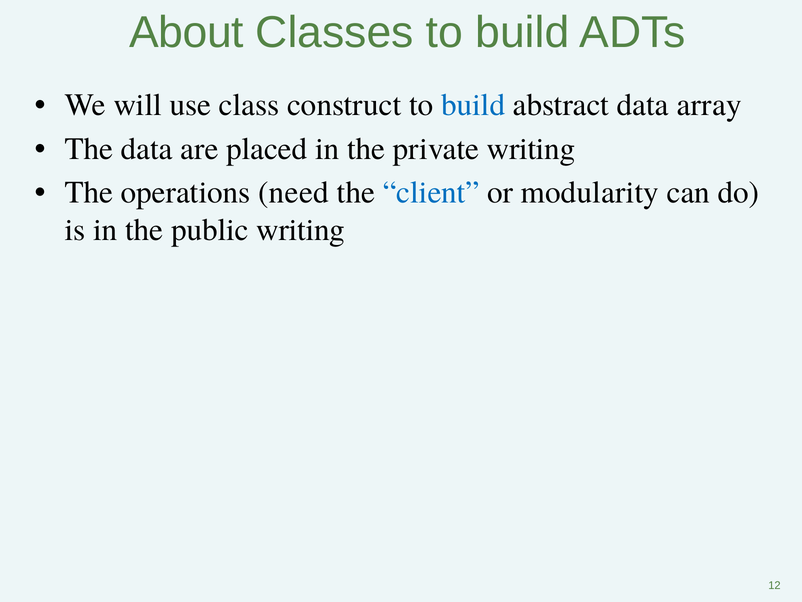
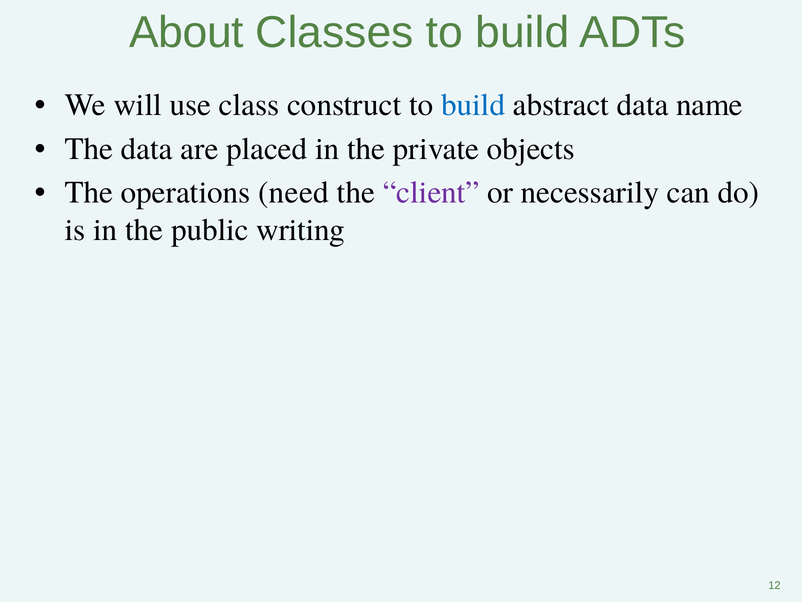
array: array -> name
private writing: writing -> objects
client colour: blue -> purple
modularity: modularity -> necessarily
